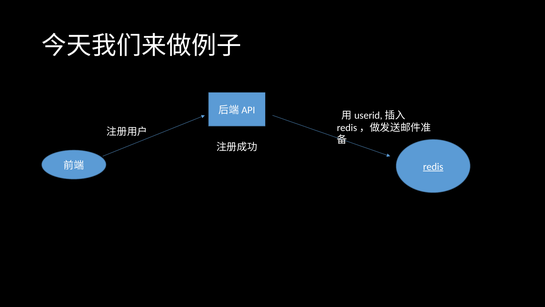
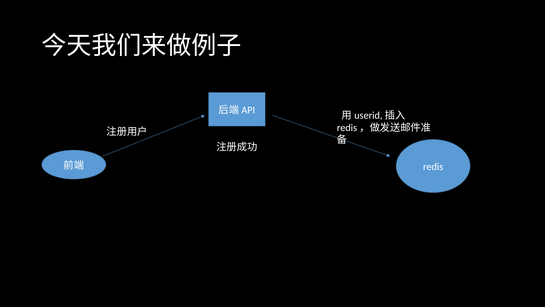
redis underline: present -> none
